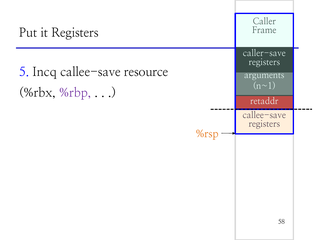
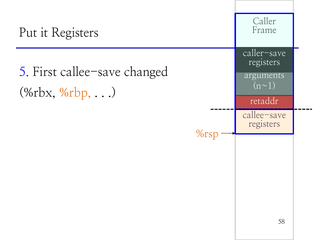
Incq: Incq -> First
resource: resource -> changed
%rbp colour: purple -> orange
